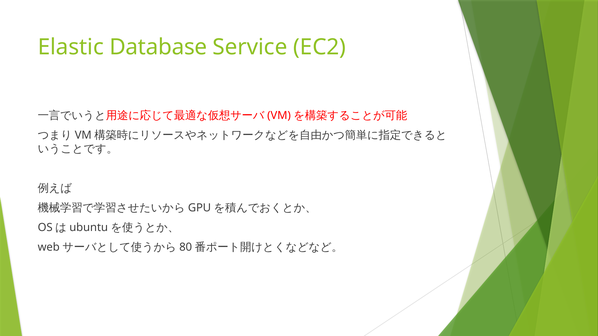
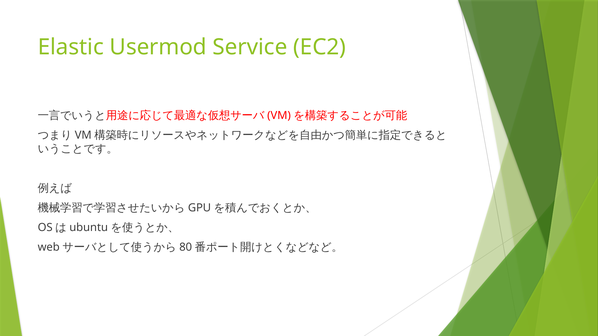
Database: Database -> Usermod
